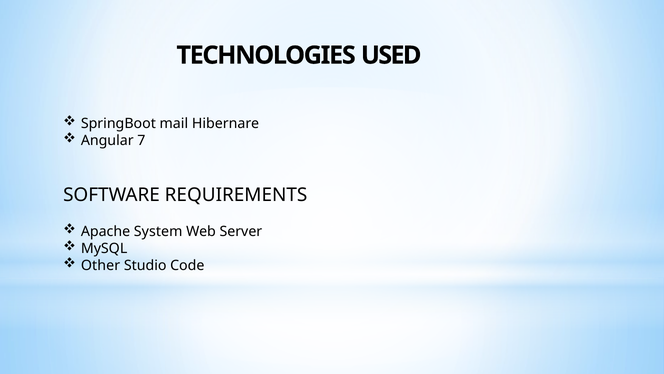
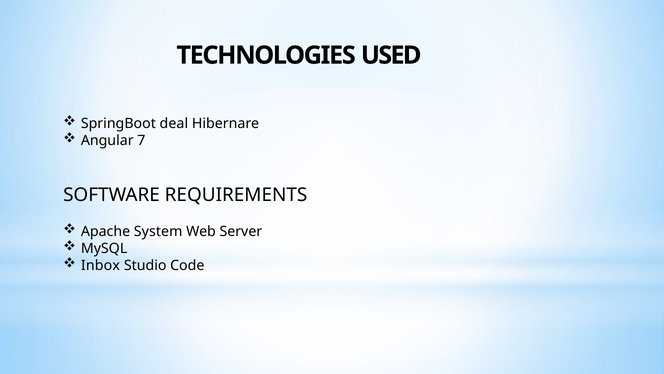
mail: mail -> deal
Other: Other -> Inbox
